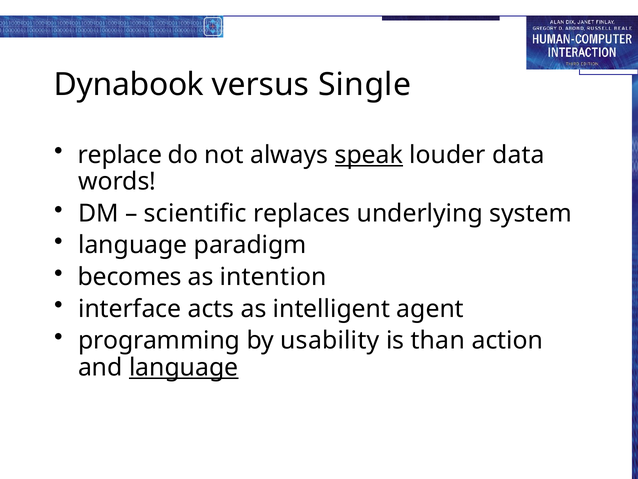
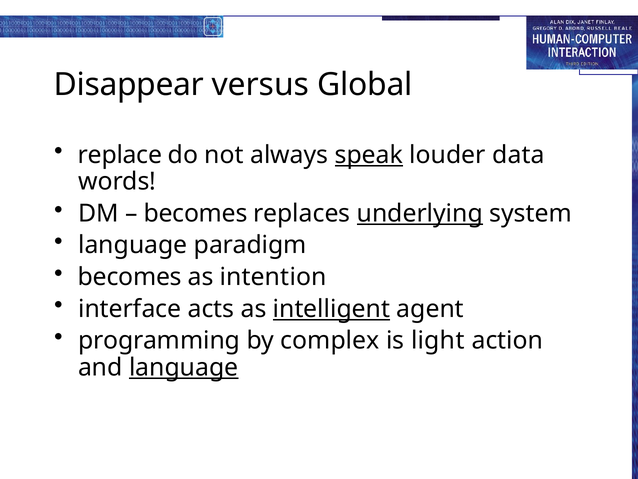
Dynabook: Dynabook -> Disappear
Single: Single -> Global
scientific at (195, 213): scientific -> becomes
underlying underline: none -> present
intelligent underline: none -> present
usability: usability -> complex
than: than -> light
